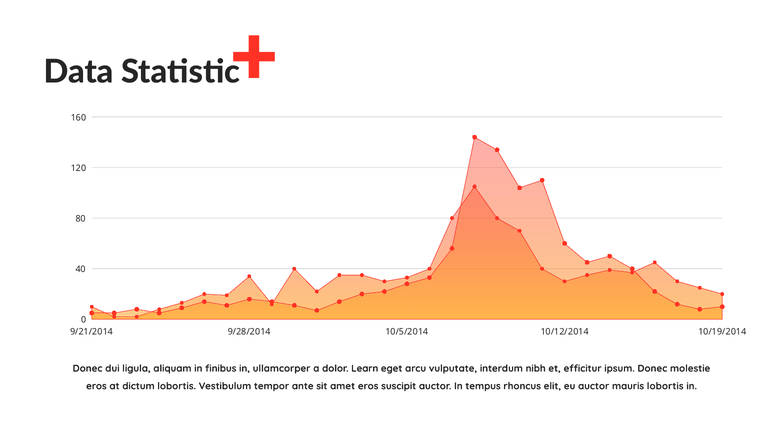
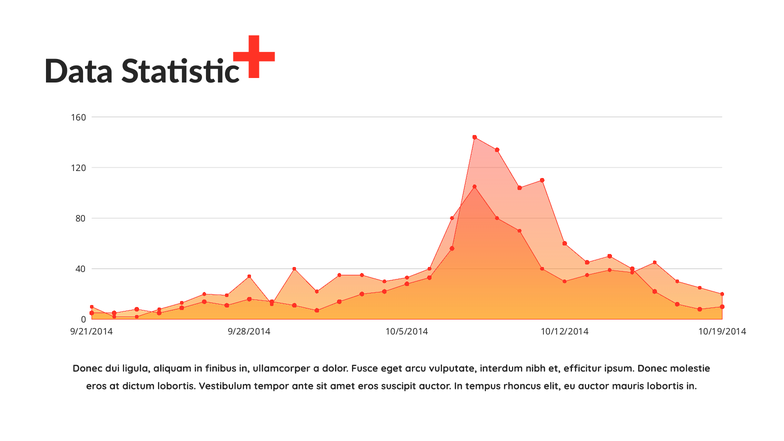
Learn: Learn -> Fusce
